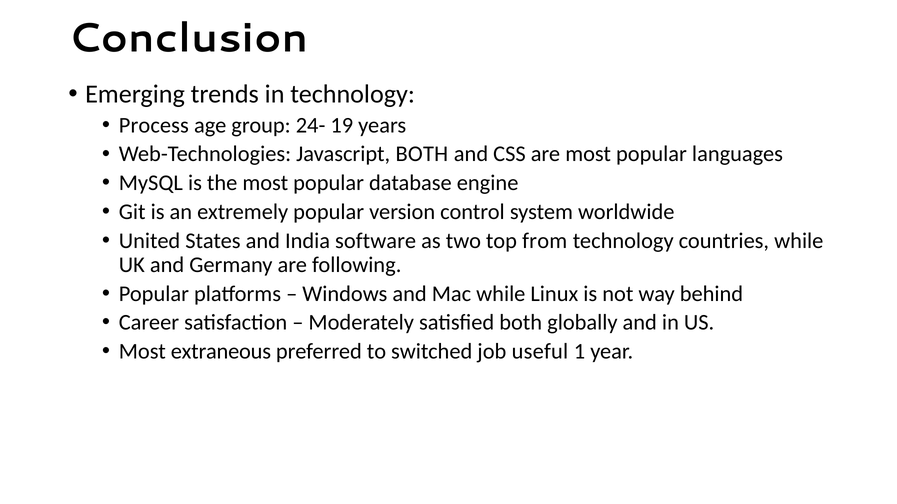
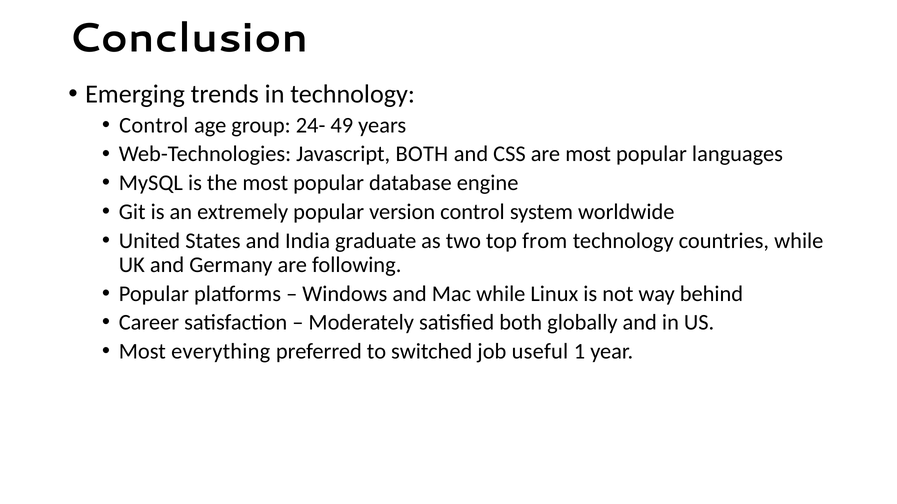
Process at (154, 125): Process -> Control
19: 19 -> 49
software: software -> graduate
extraneous: extraneous -> everything
